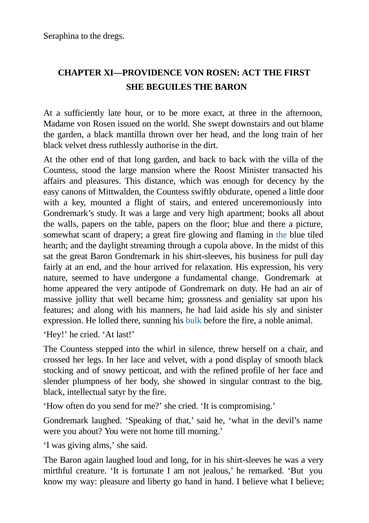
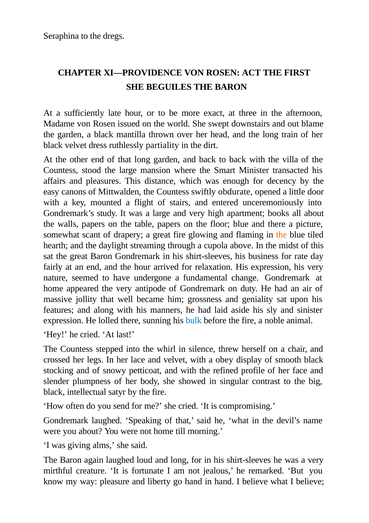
authorise: authorise -> partiality
Roost: Roost -> Smart
the at (281, 234) colour: blue -> orange
pull: pull -> rate
pond: pond -> obey
